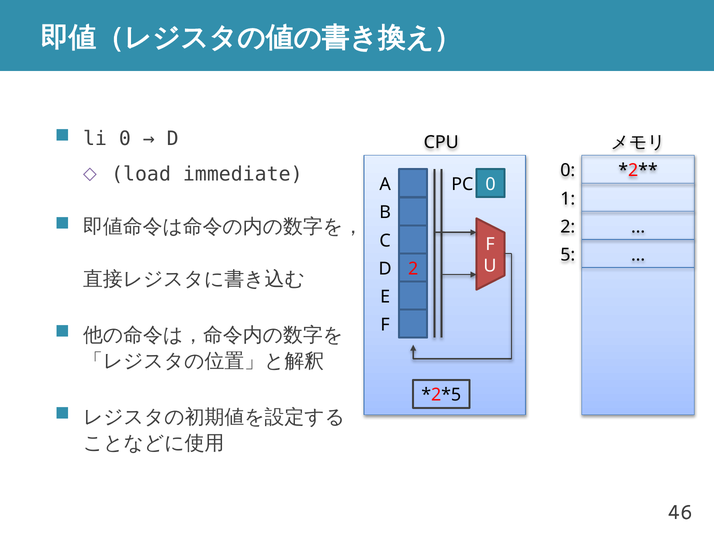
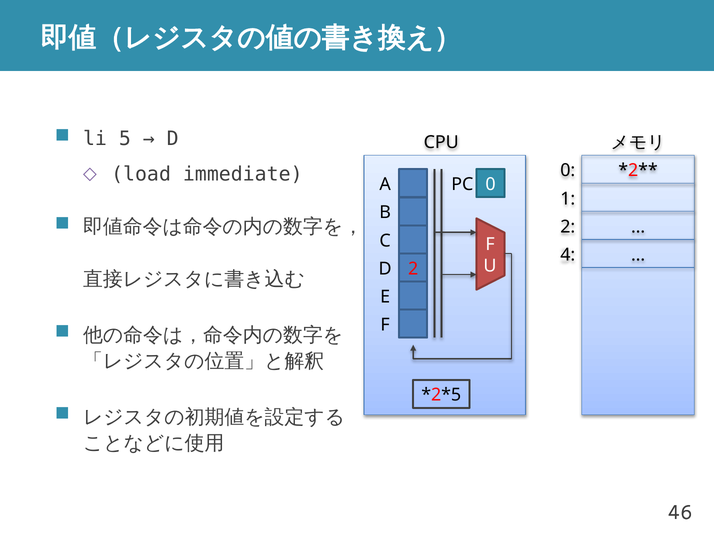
li 0: 0 -> 5
5: 5 -> 4
